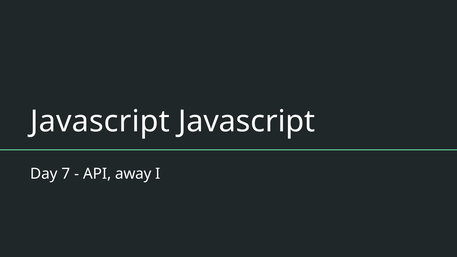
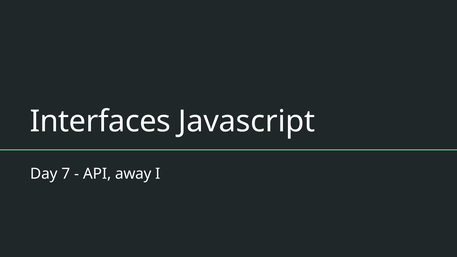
Javascript at (100, 122): Javascript -> Interfaces
